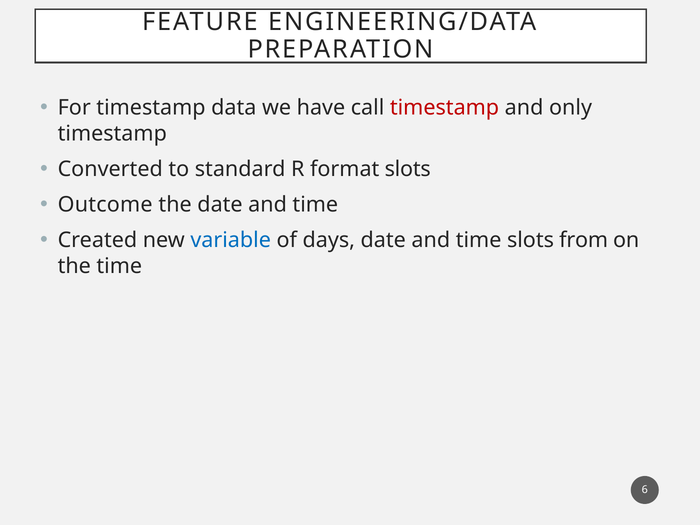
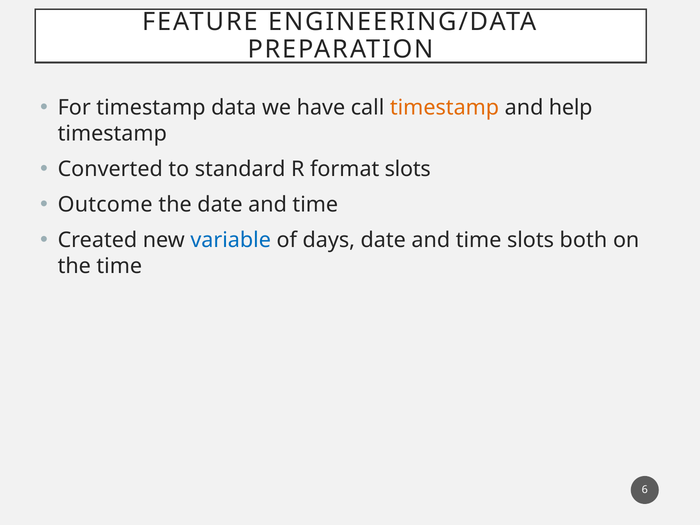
timestamp at (445, 108) colour: red -> orange
only: only -> help
from: from -> both
